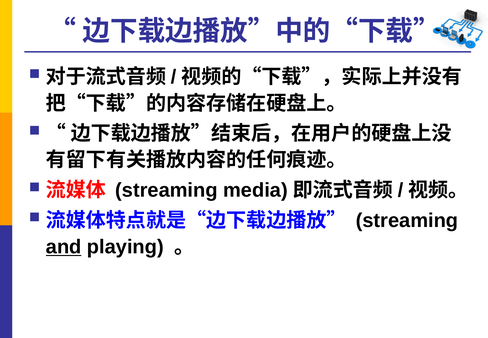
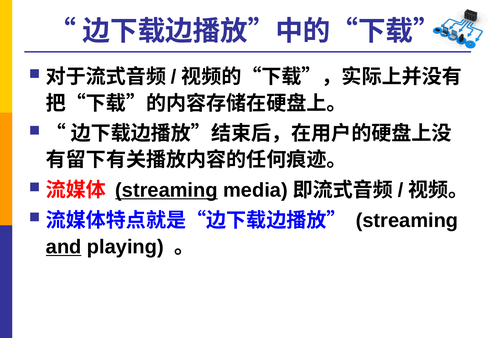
streaming at (166, 190) underline: none -> present
